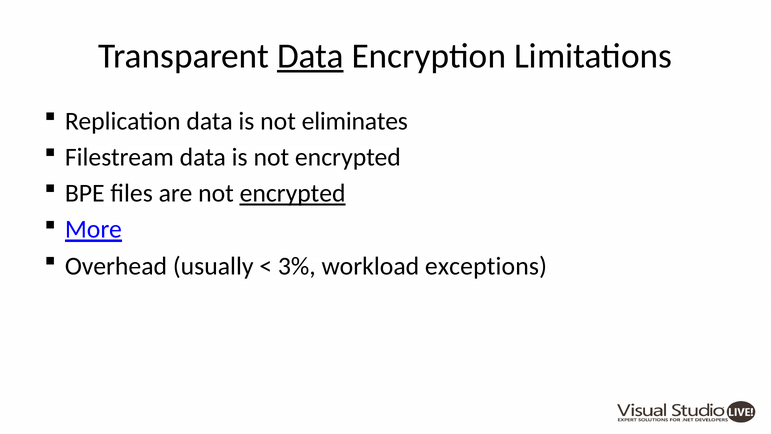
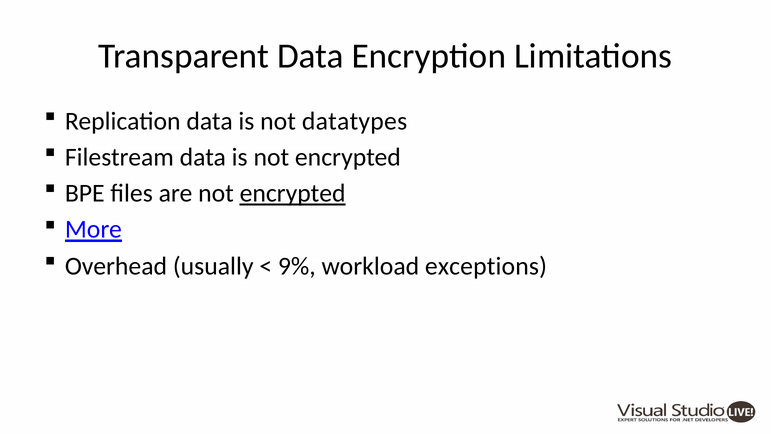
Data at (310, 56) underline: present -> none
eliminates: eliminates -> datatypes
3%: 3% -> 9%
